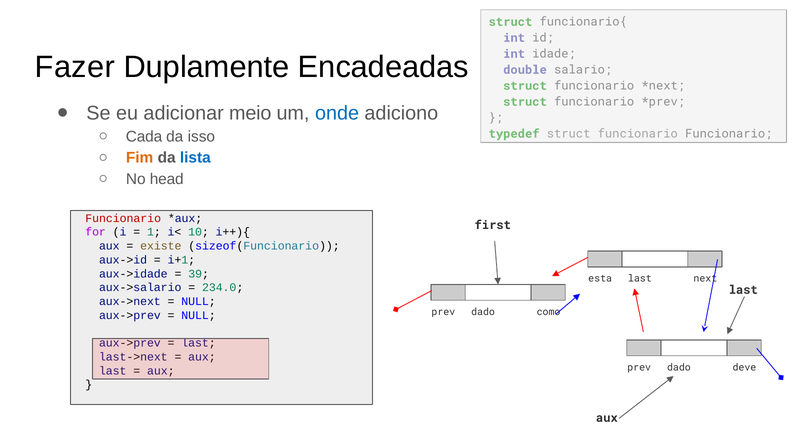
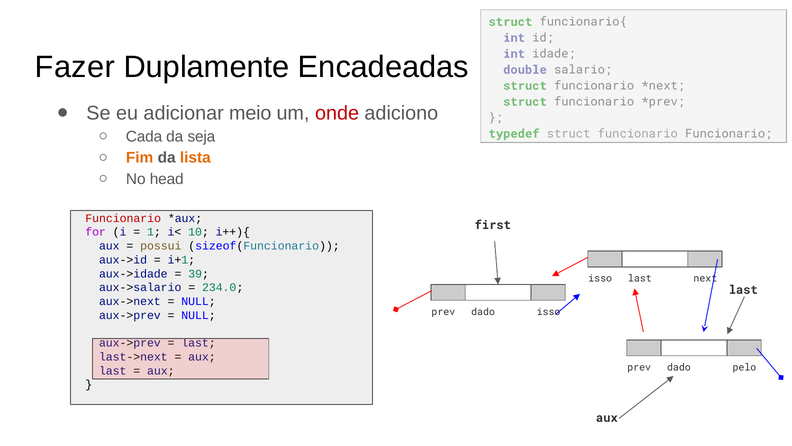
onde colour: blue -> red
isso: isso -> seja
lista colour: blue -> orange
existe: existe -> possui
esta at (600, 278): esta -> isso
dado como: como -> isso
deve: deve -> pelo
